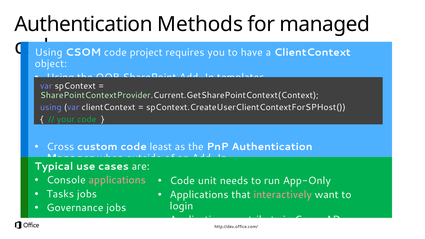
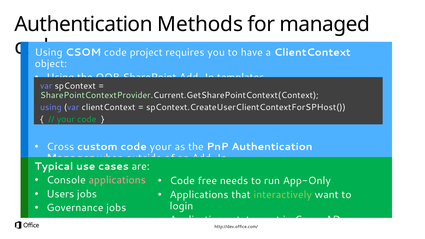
code least: least -> your
unit: unit -> free
Tasks: Tasks -> Users
interactively colour: pink -> light green
contribute: contribute -> statement
